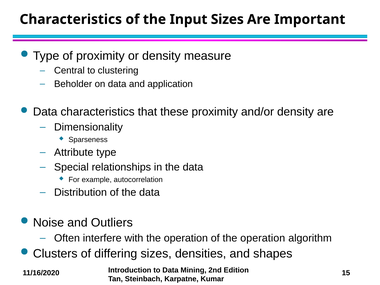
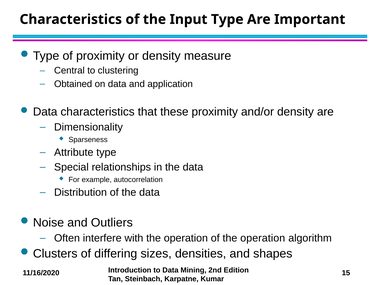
Input Sizes: Sizes -> Type
Beholder: Beholder -> Obtained
